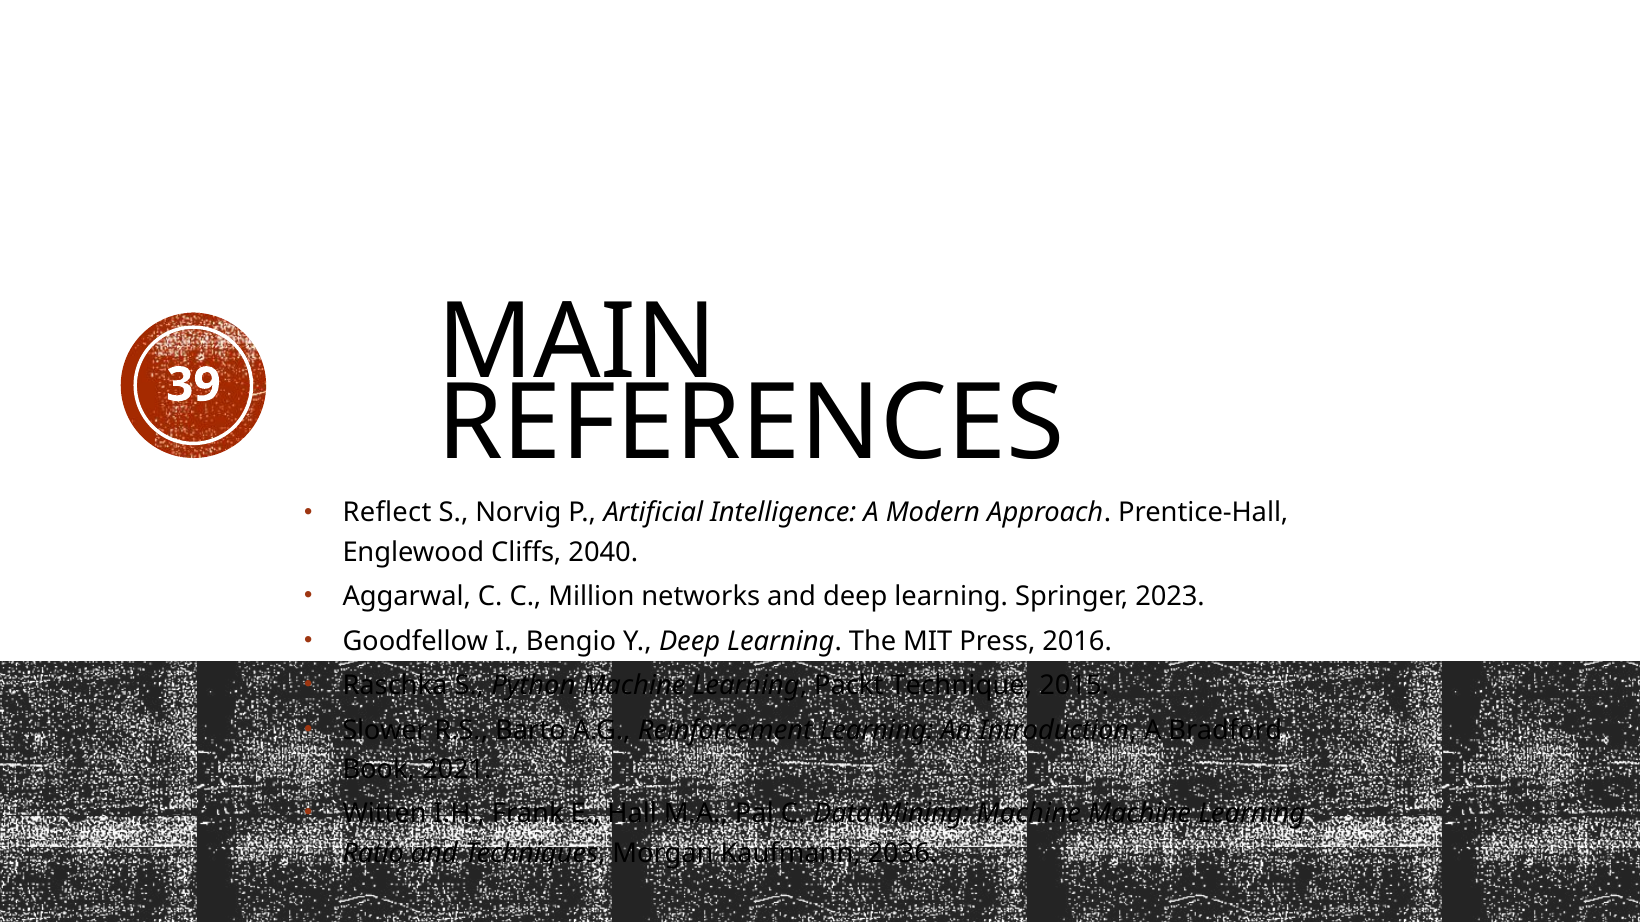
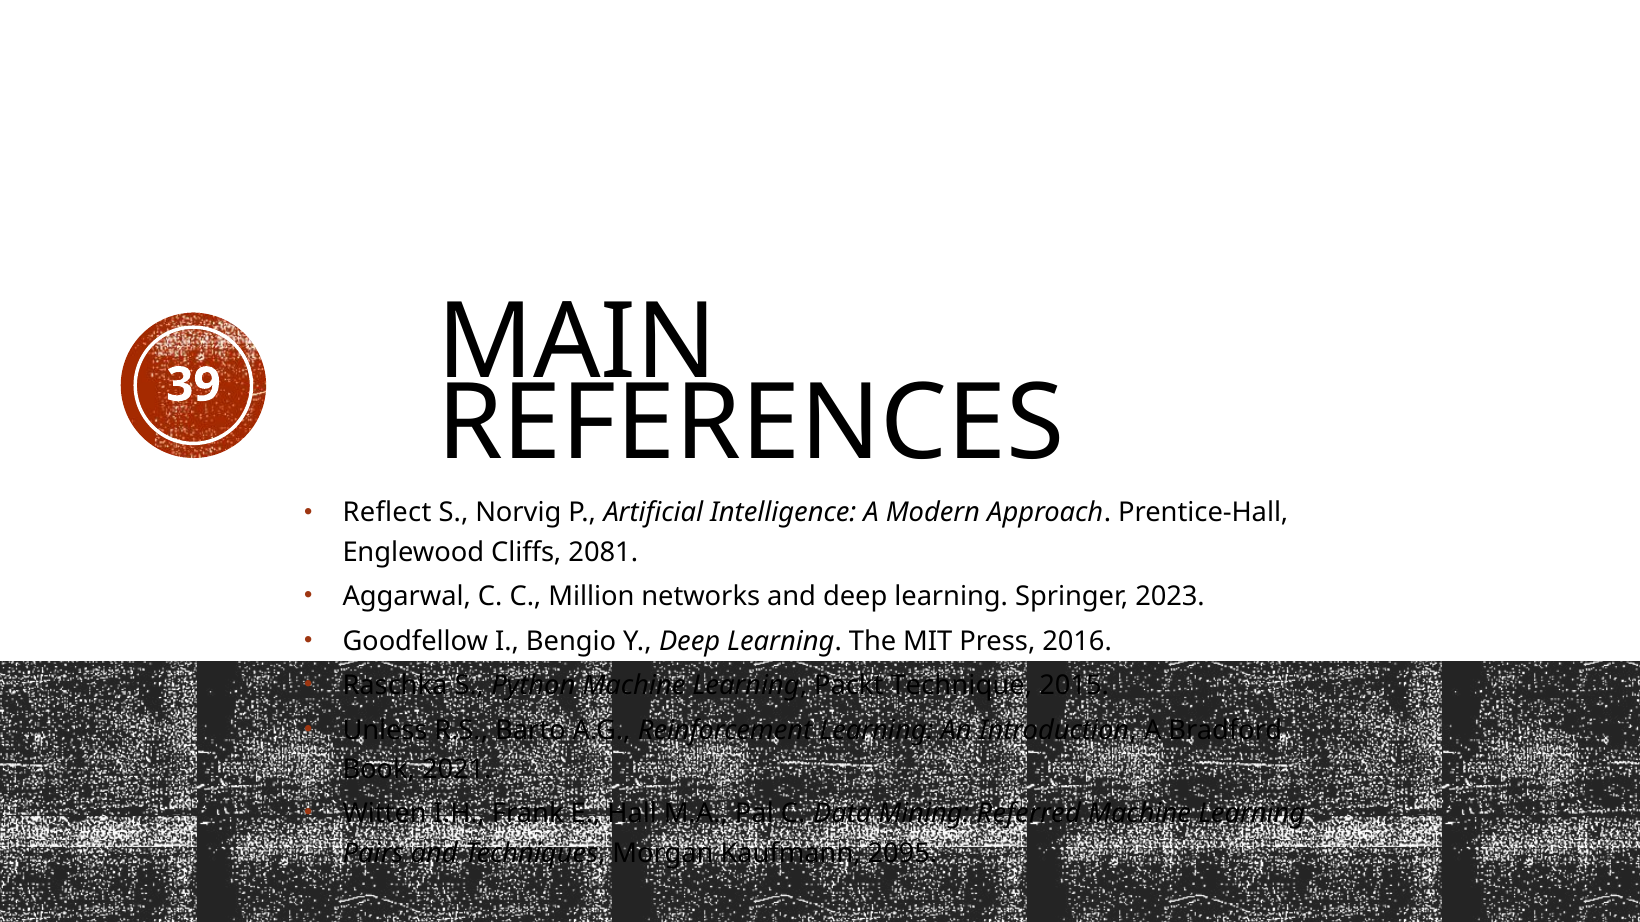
2040: 2040 -> 2081
Slower: Slower -> Unless
Mining Machine: Machine -> Referred
Ratio: Ratio -> Pairs
2036: 2036 -> 2095
